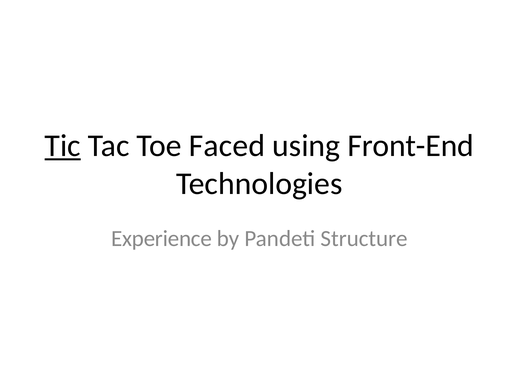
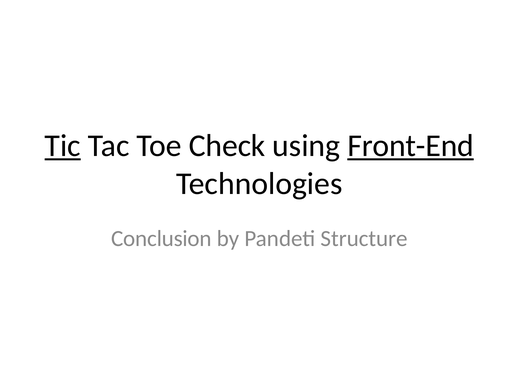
Faced: Faced -> Check
Front-End underline: none -> present
Experience: Experience -> Conclusion
